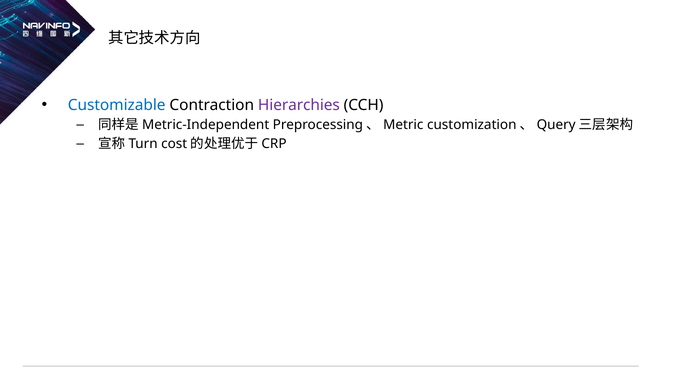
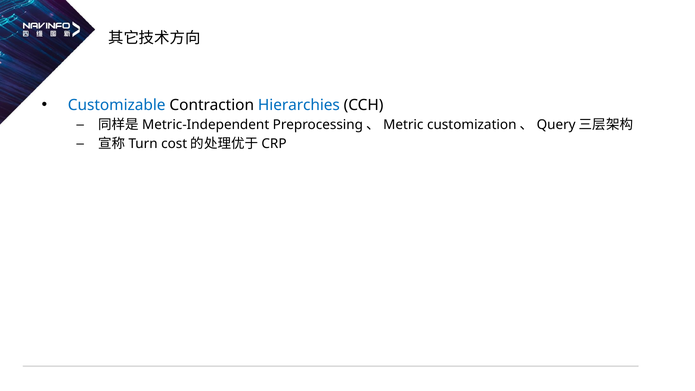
Hierarchies colour: purple -> blue
